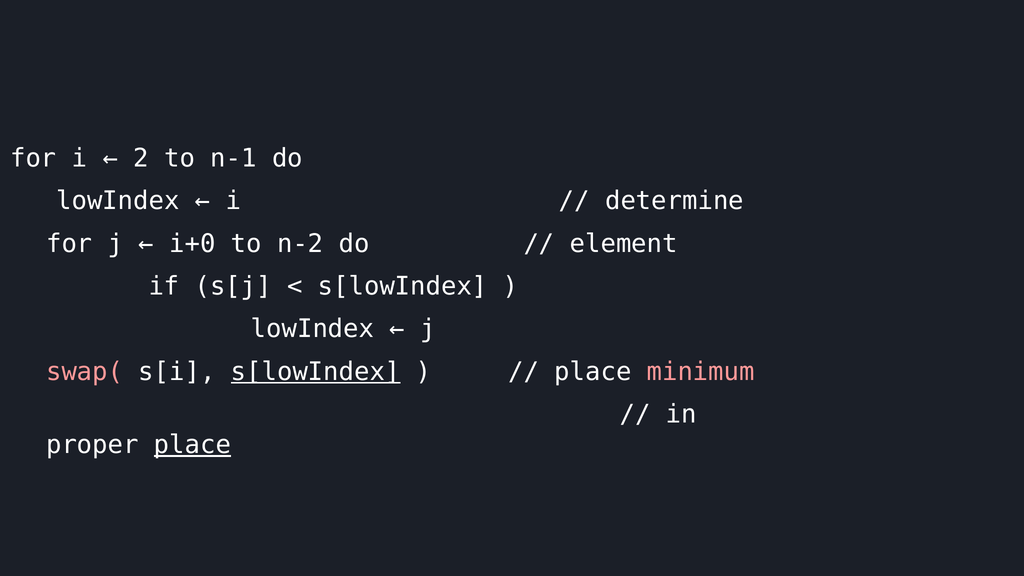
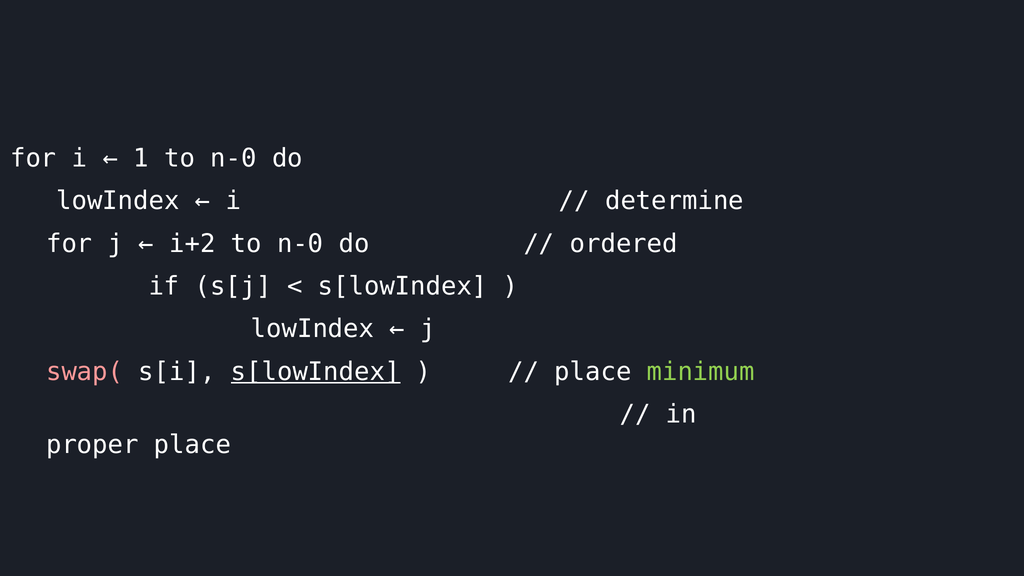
2: 2 -> 1
n-1 at (233, 158): n-1 -> n-0
i+0: i+0 -> i+2
n-2 at (300, 244): n-2 -> n-0
element: element -> ordered
minimum colour: pink -> light green
place at (192, 445) underline: present -> none
